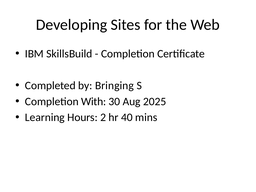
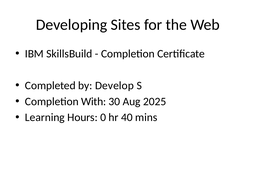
Bringing: Bringing -> Develop
2: 2 -> 0
